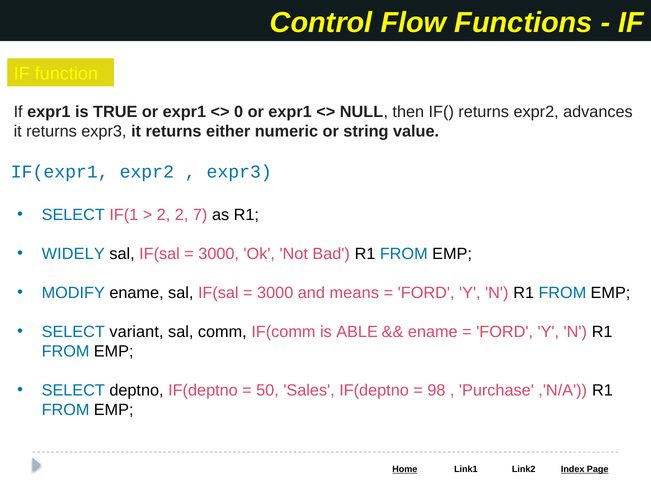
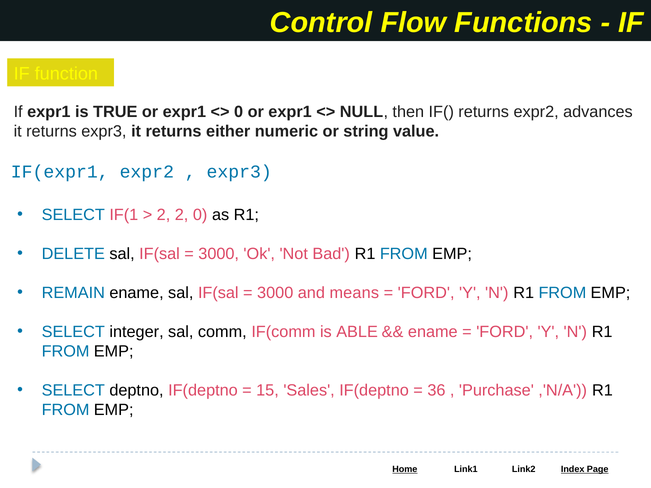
2 7: 7 -> 0
WIDELY: WIDELY -> DELETE
MODIFY: MODIFY -> REMAIN
variant: variant -> integer
50: 50 -> 15
98: 98 -> 36
